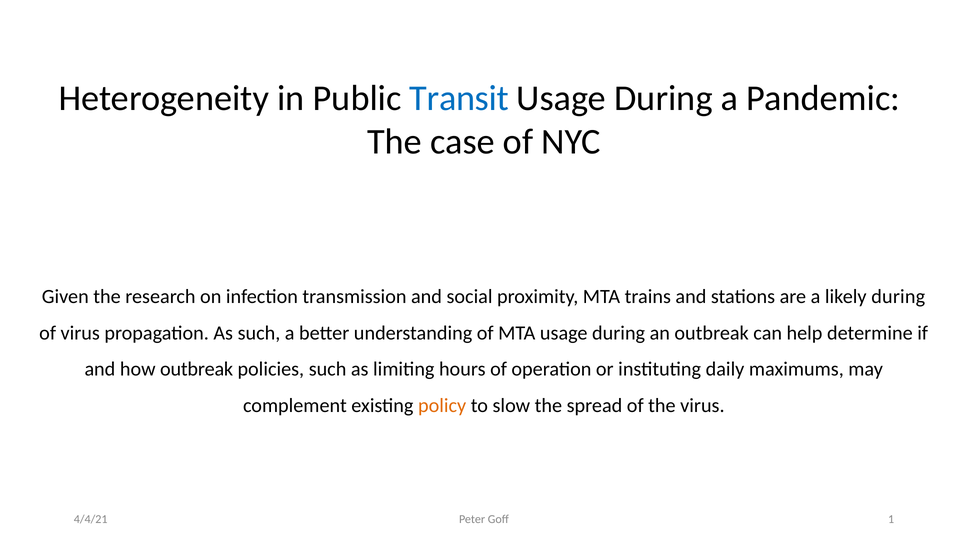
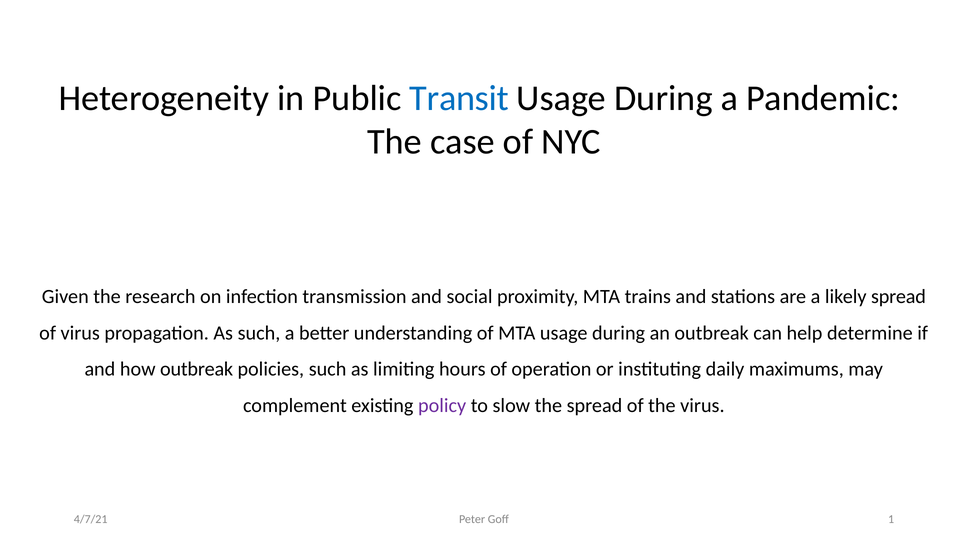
likely during: during -> spread
policy colour: orange -> purple
4/4/21: 4/4/21 -> 4/7/21
